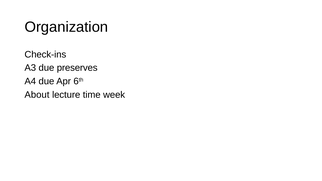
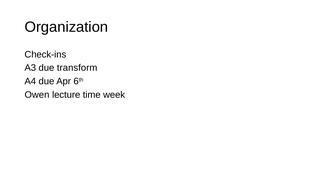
preserves: preserves -> transform
About: About -> Owen
